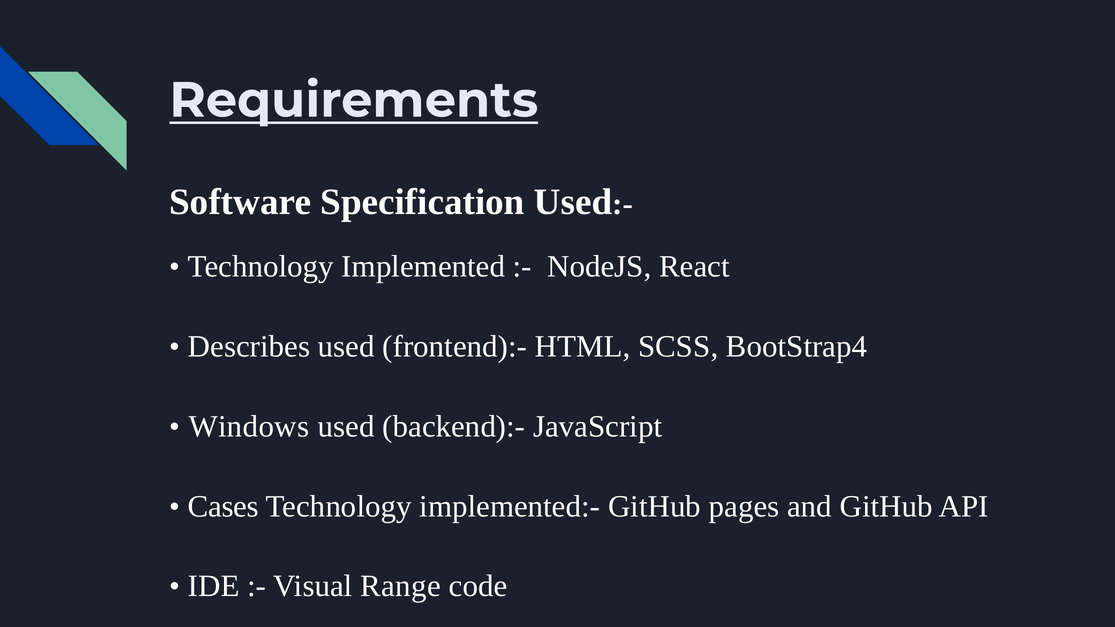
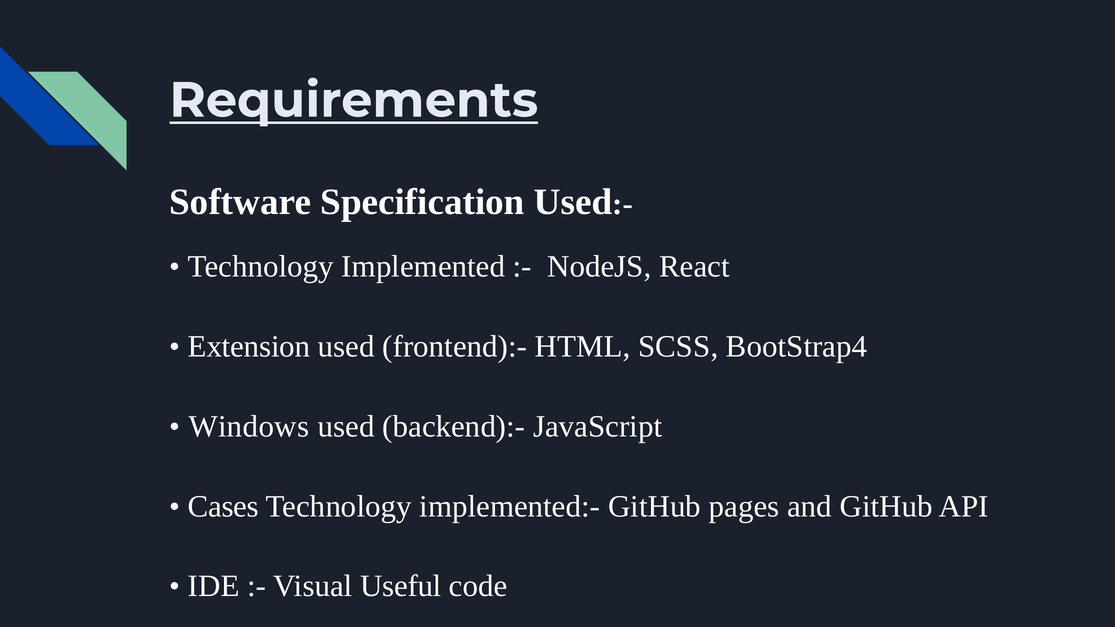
Describes: Describes -> Extension
Range: Range -> Useful
